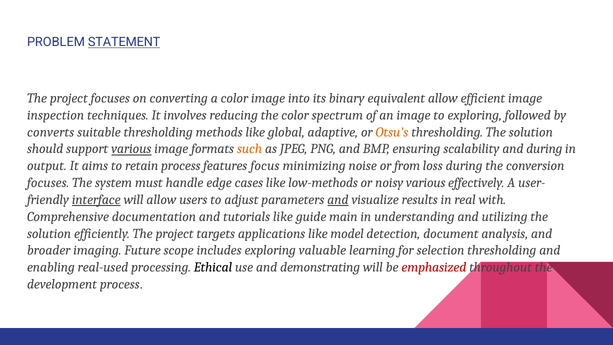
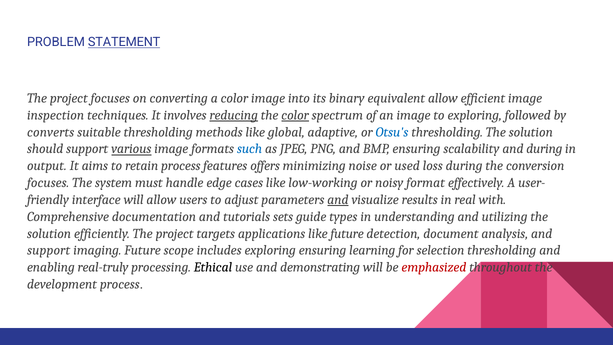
reducing underline: none -> present
color at (295, 115) underline: none -> present
Otsu's colour: orange -> blue
such colour: orange -> blue
focus: focus -> offers
from: from -> used
low-methods: low-methods -> low-working
noisy various: various -> format
interface underline: present -> none
tutorials like: like -> sets
main: main -> types
like model: model -> future
broader at (49, 250): broader -> support
exploring valuable: valuable -> ensuring
real-used: real-used -> real-truly
